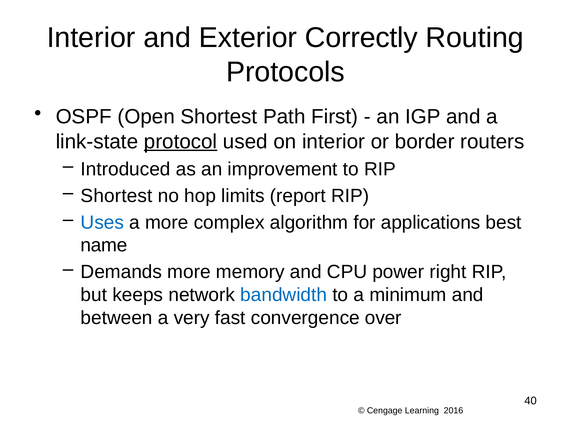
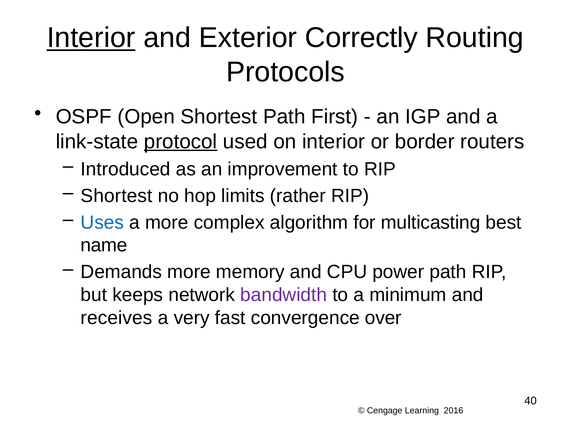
Interior at (91, 38) underline: none -> present
report: report -> rather
applications: applications -> multicasting
power right: right -> path
bandwidth colour: blue -> purple
between: between -> receives
